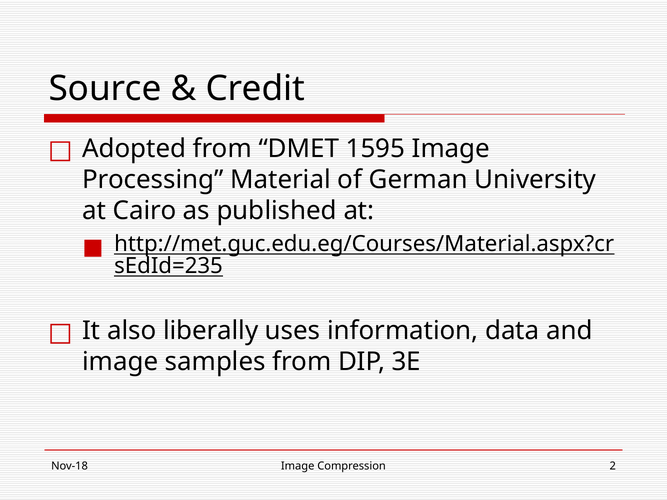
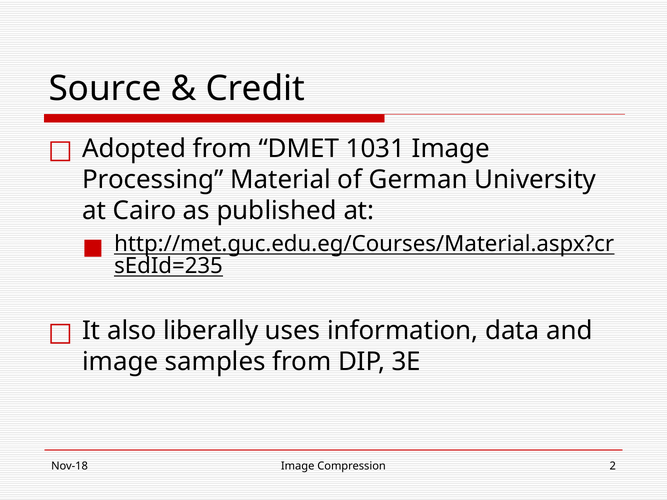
1595: 1595 -> 1031
